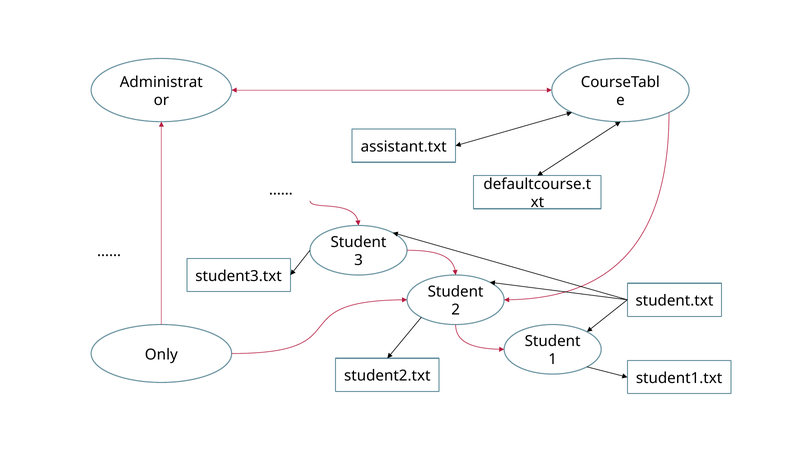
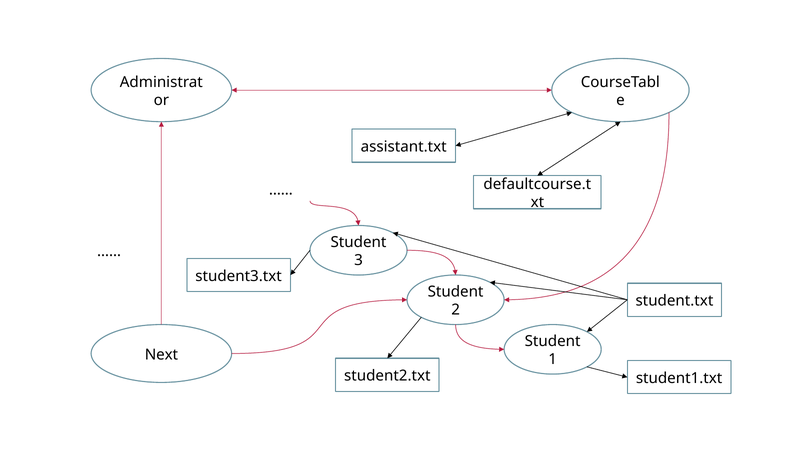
Only: Only -> Next
